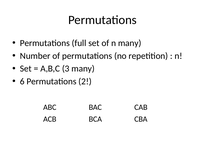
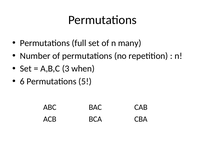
3 many: many -> when
2: 2 -> 5
